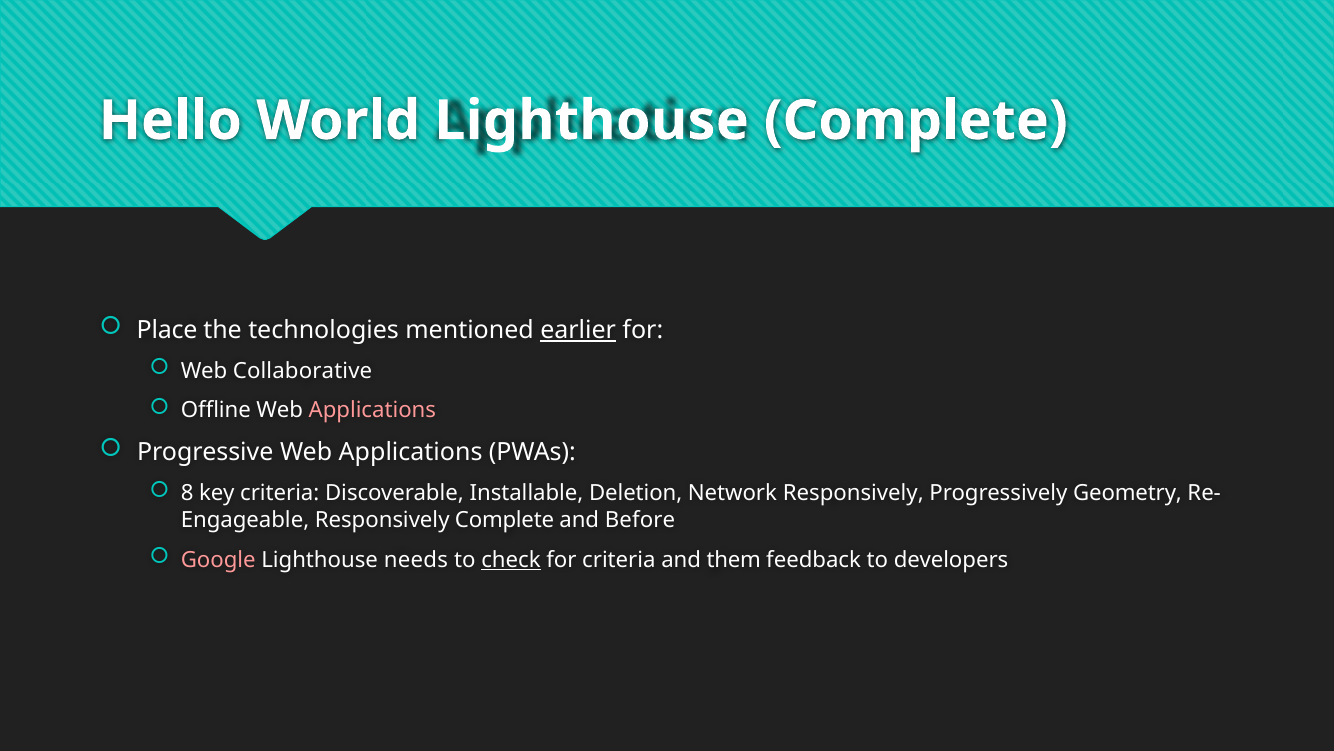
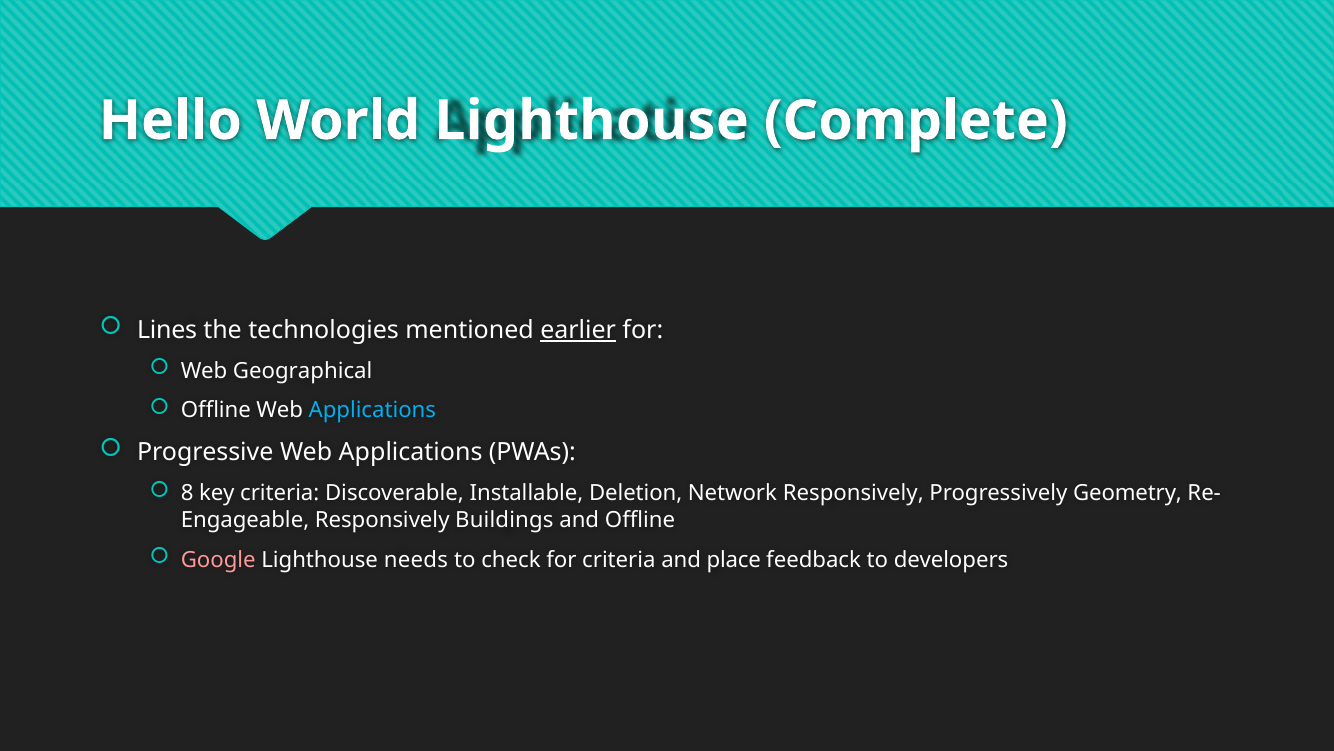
Place: Place -> Lines
Collaborative: Collaborative -> Geographical
Applications at (372, 410) colour: pink -> light blue
Responsively Complete: Complete -> Buildings
and Before: Before -> Offline
check underline: present -> none
them: them -> place
